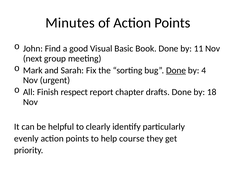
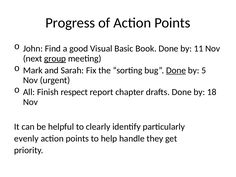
Minutes: Minutes -> Progress
group underline: none -> present
4: 4 -> 5
course: course -> handle
